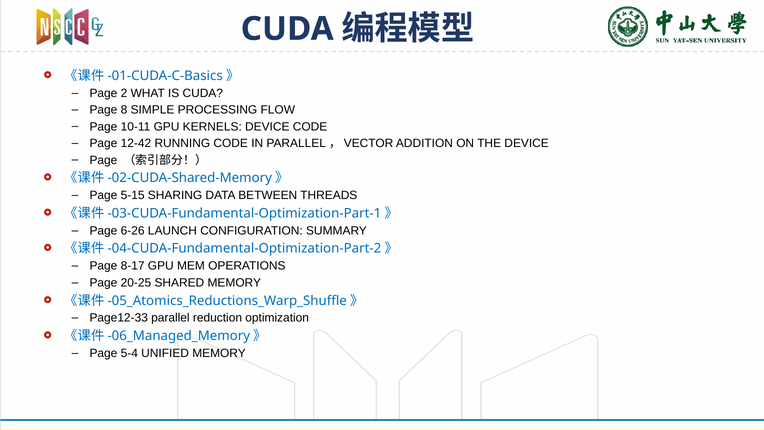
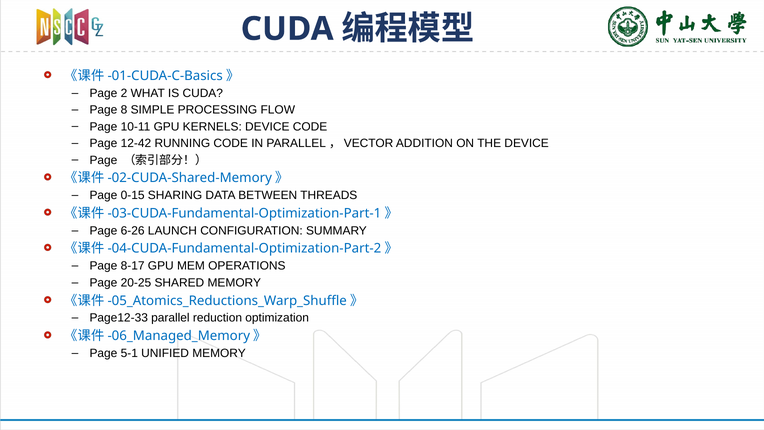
5-15: 5-15 -> 0-15
5-4: 5-4 -> 5-1
